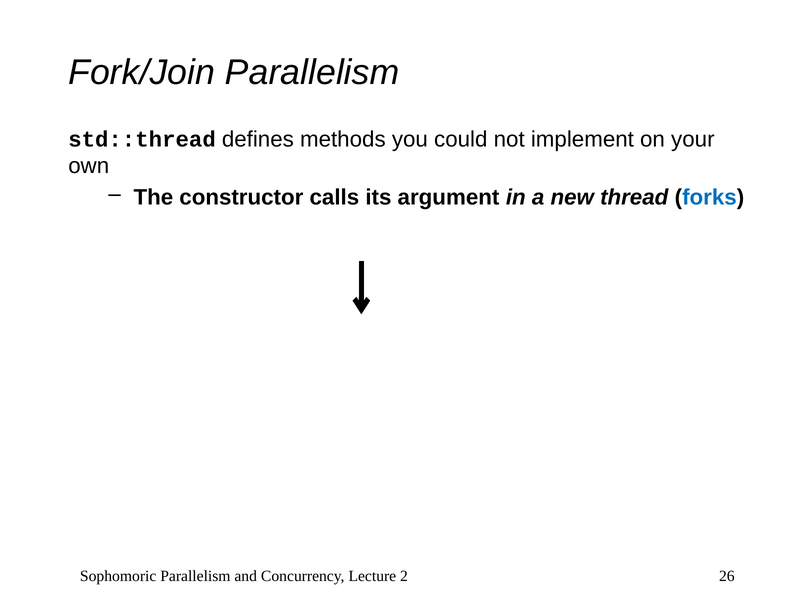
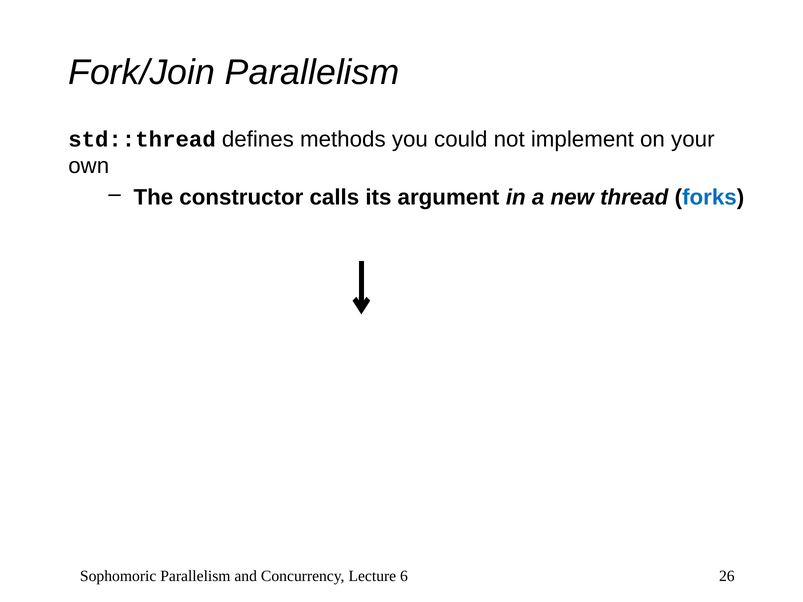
2: 2 -> 6
